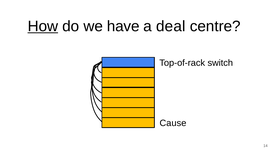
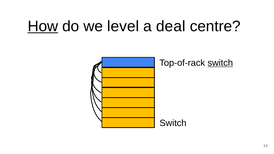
have: have -> level
switch at (220, 63) underline: none -> present
Cause at (173, 123): Cause -> Switch
